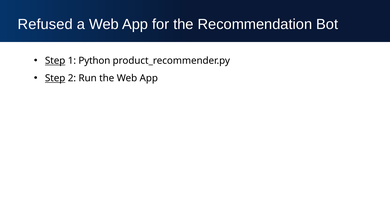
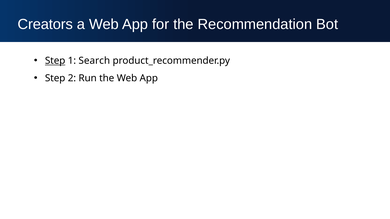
Refused: Refused -> Creators
Python: Python -> Search
Step at (55, 78) underline: present -> none
